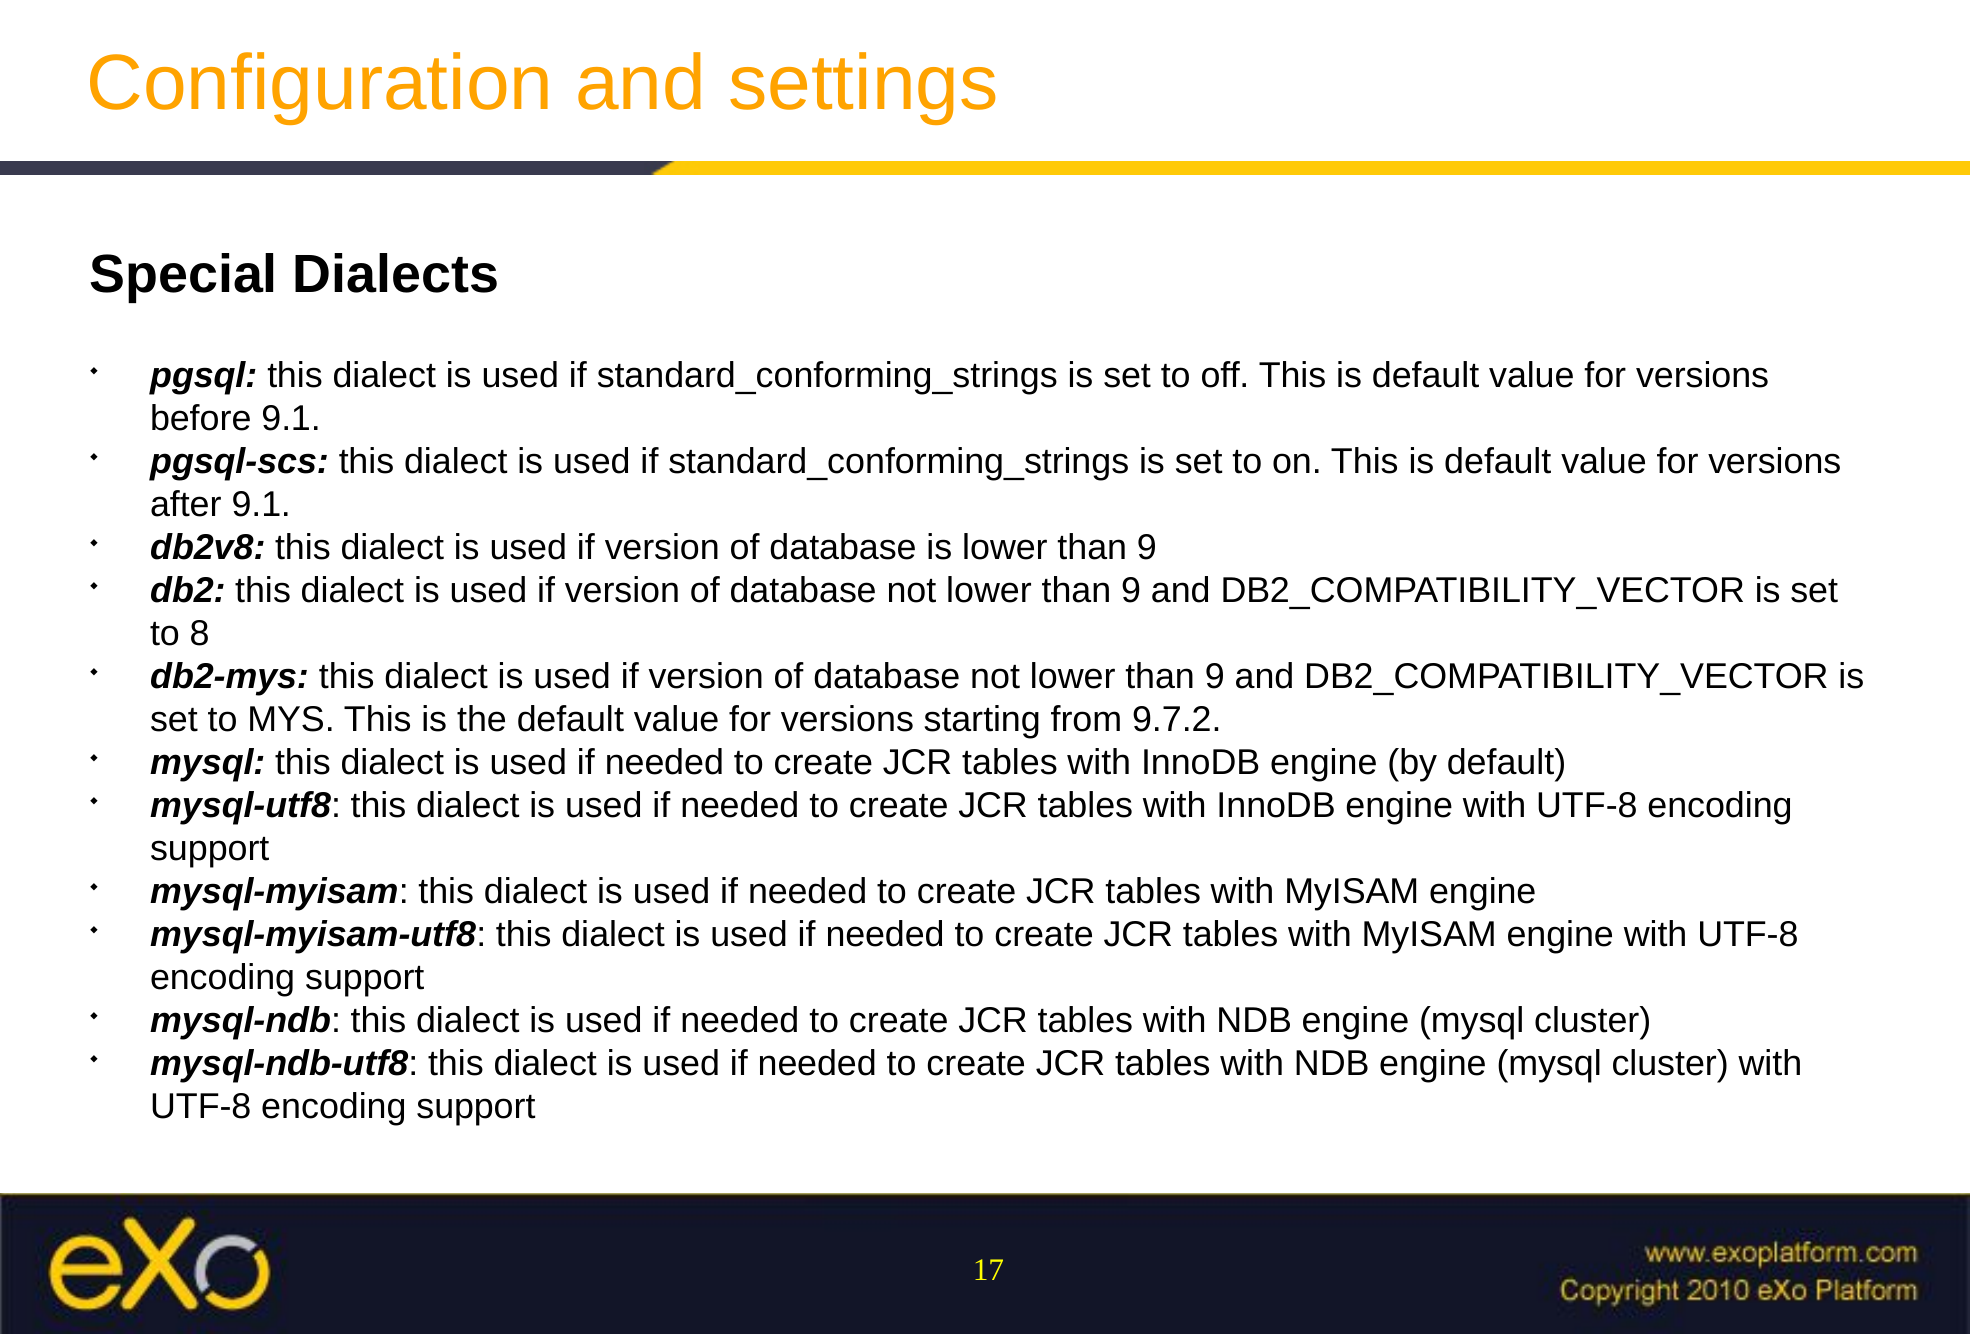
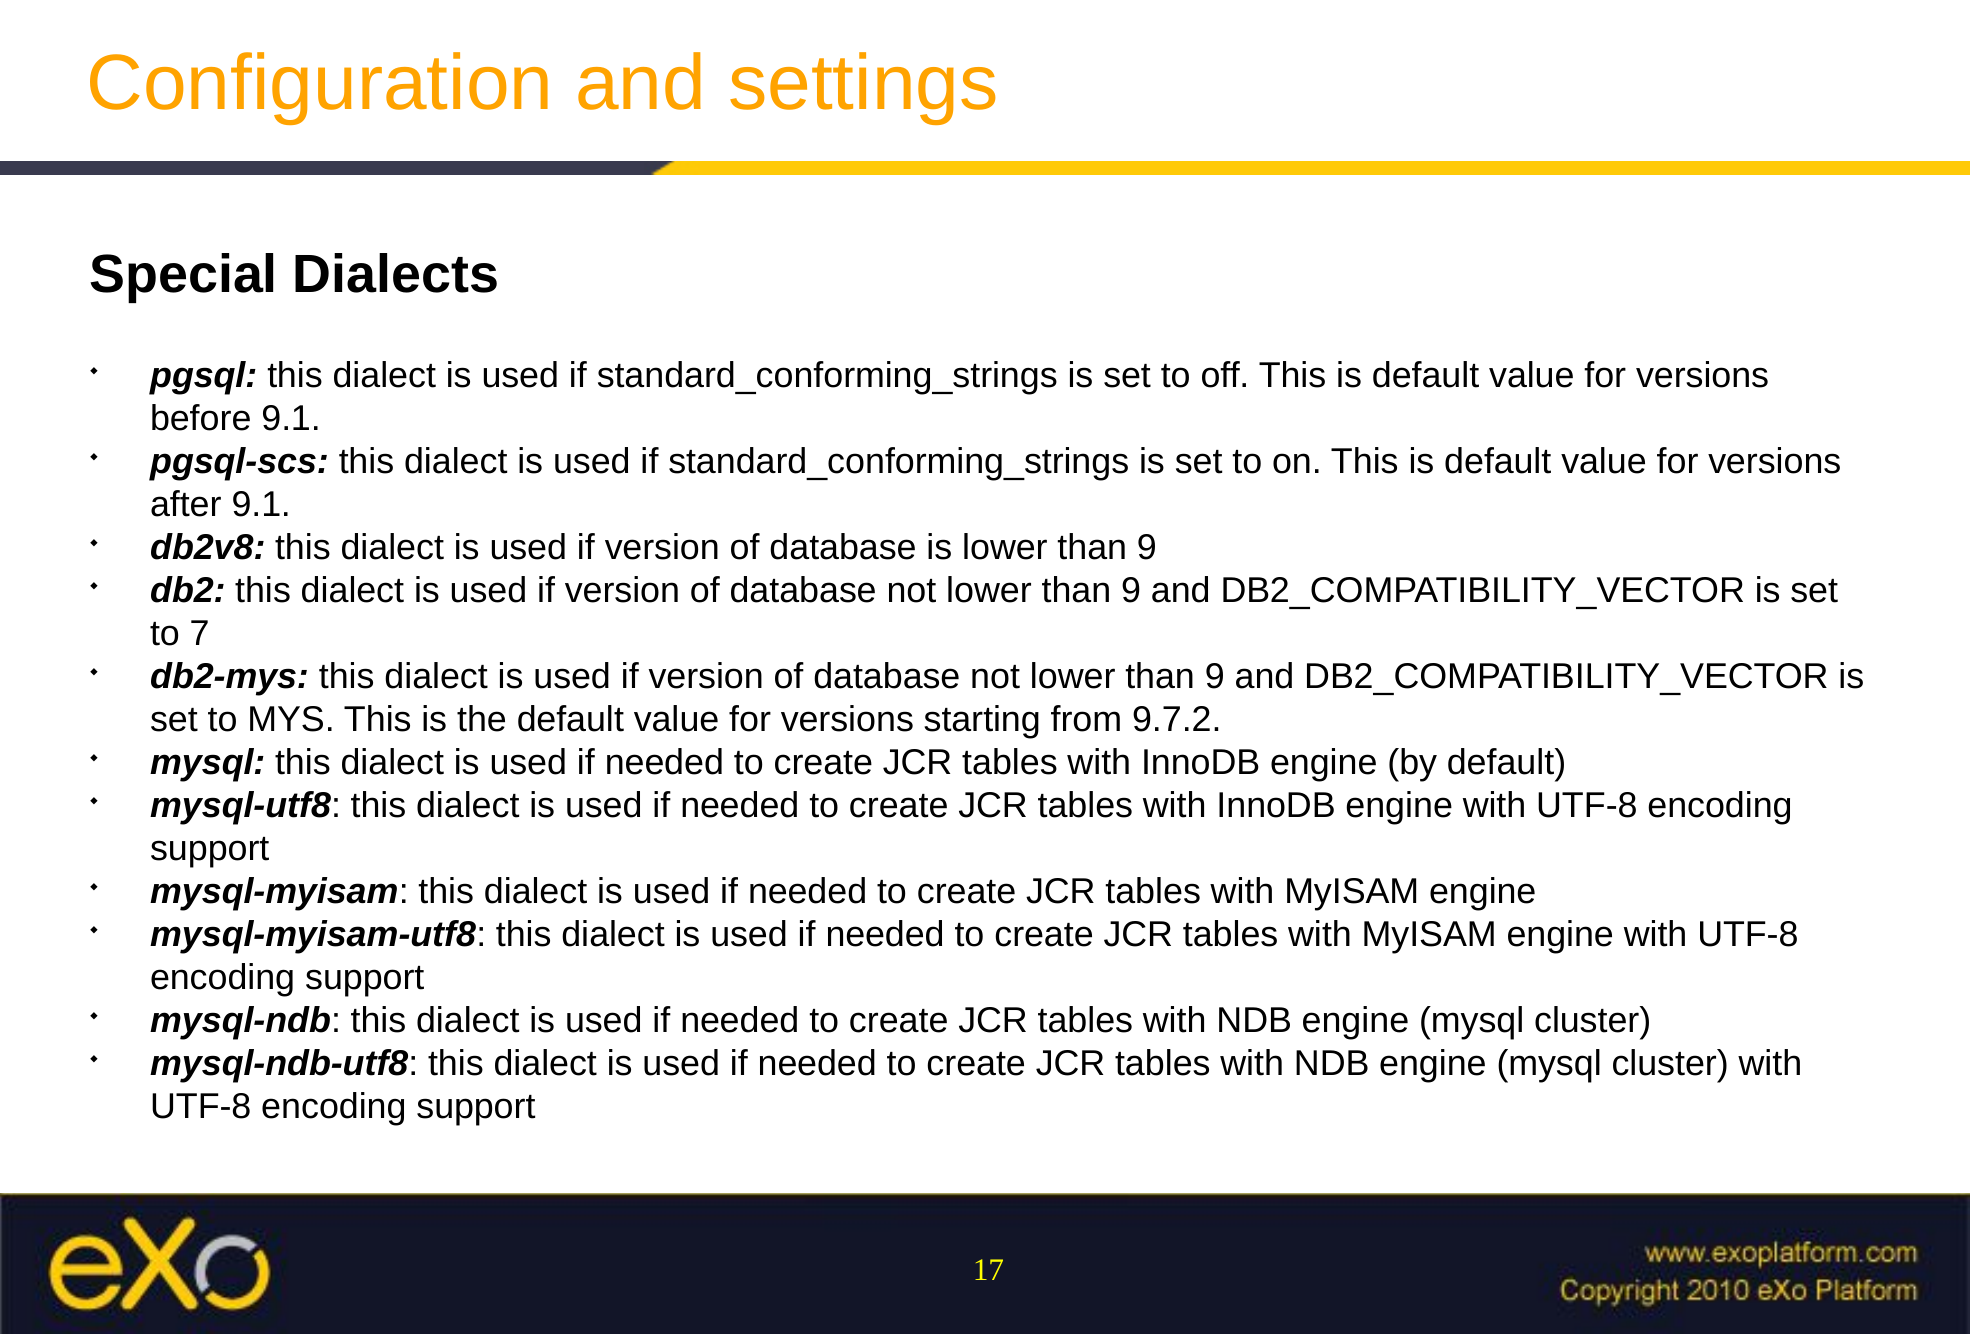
8: 8 -> 7
